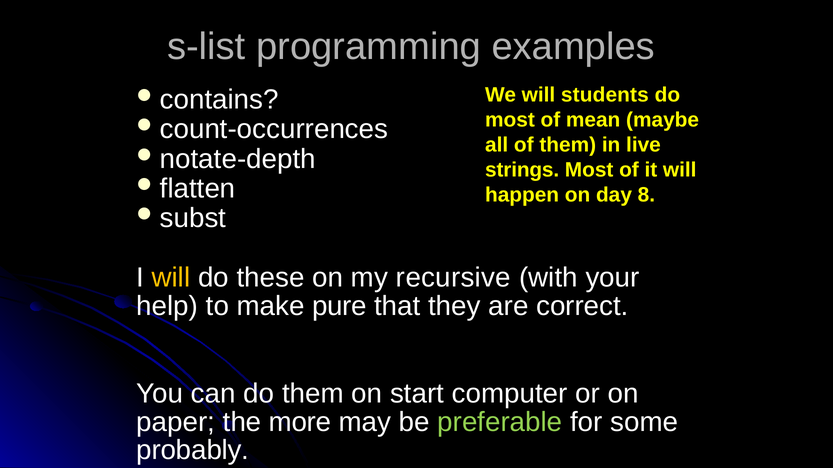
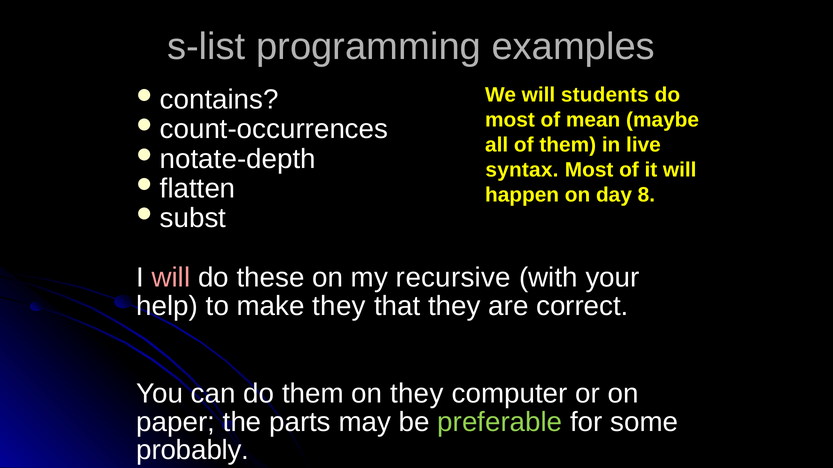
strings: strings -> syntax
will at (171, 278) colour: yellow -> pink
make pure: pure -> they
on start: start -> they
more: more -> parts
